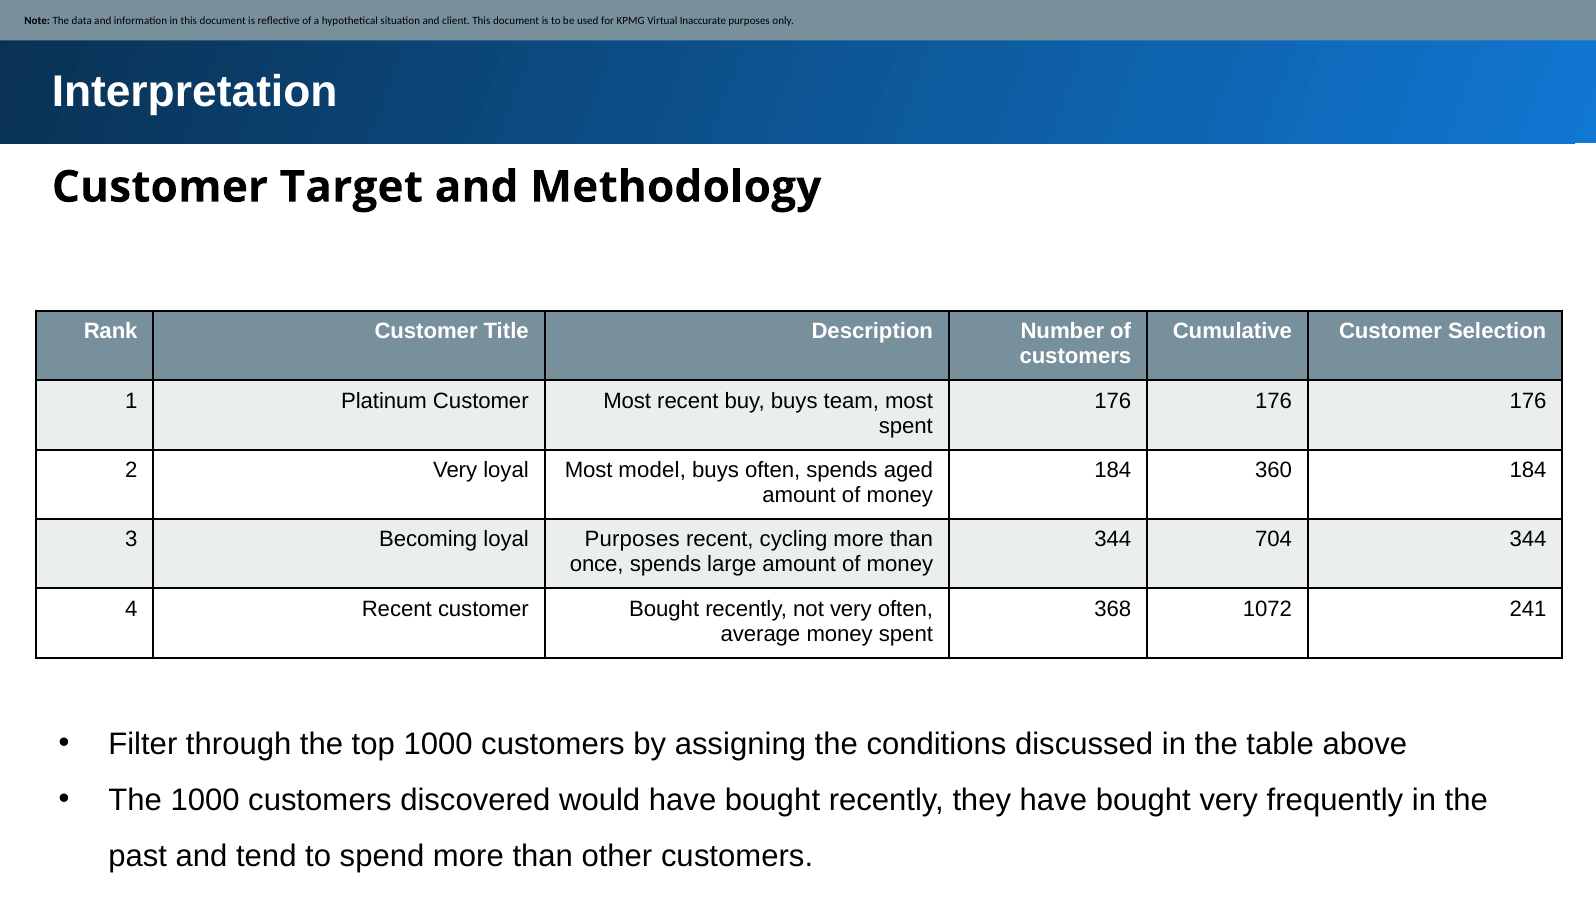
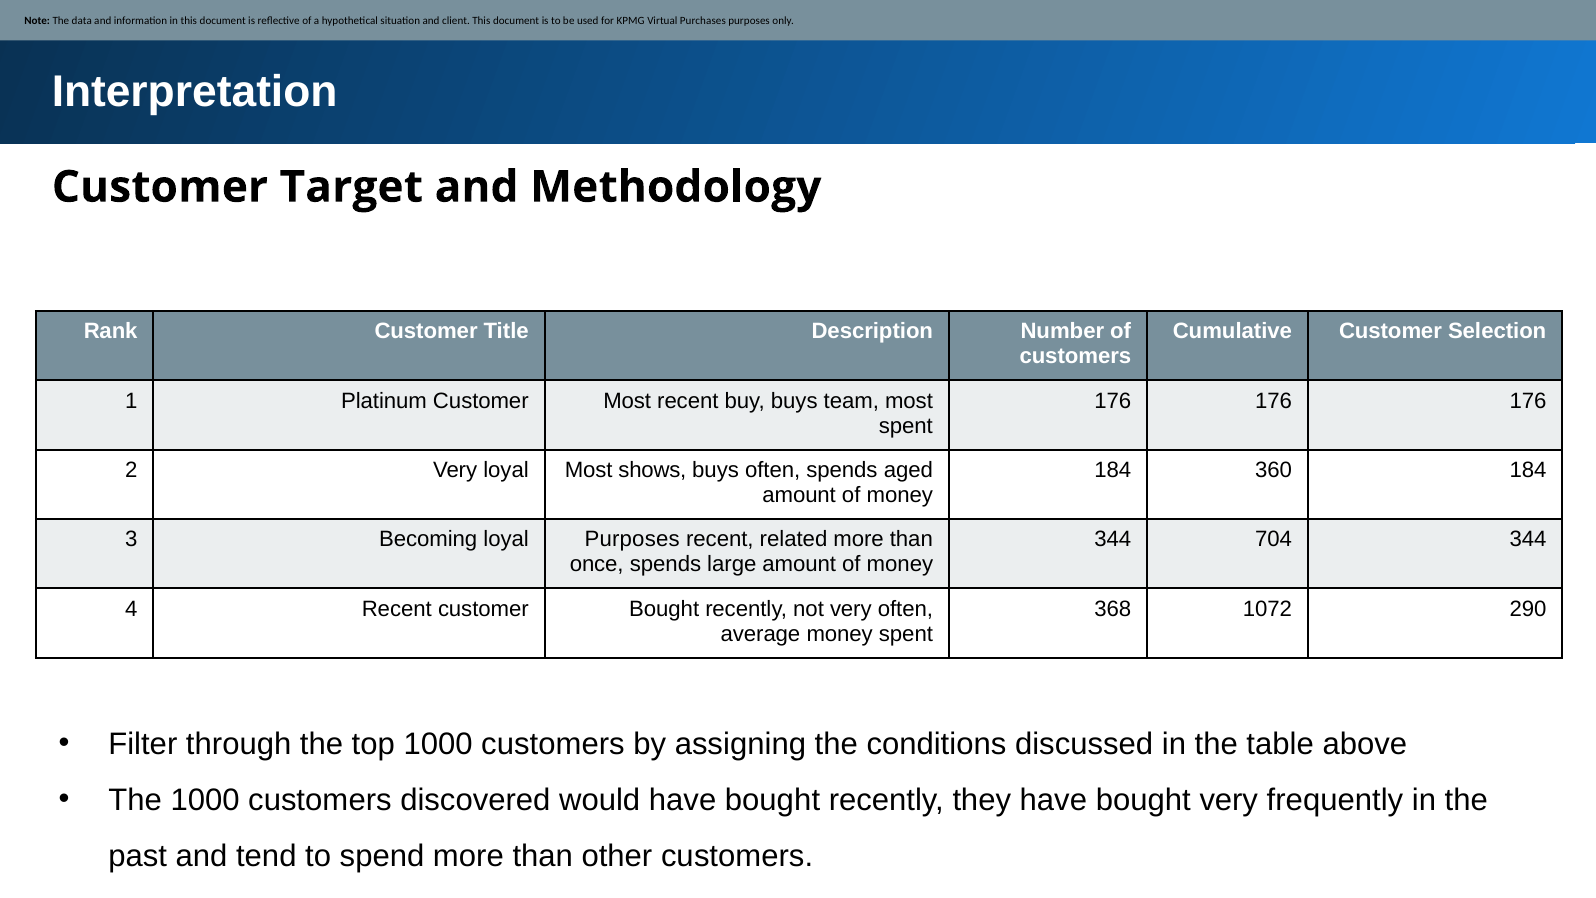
Inaccurate: Inaccurate -> Purchases
model: model -> shows
cycling: cycling -> related
241: 241 -> 290
